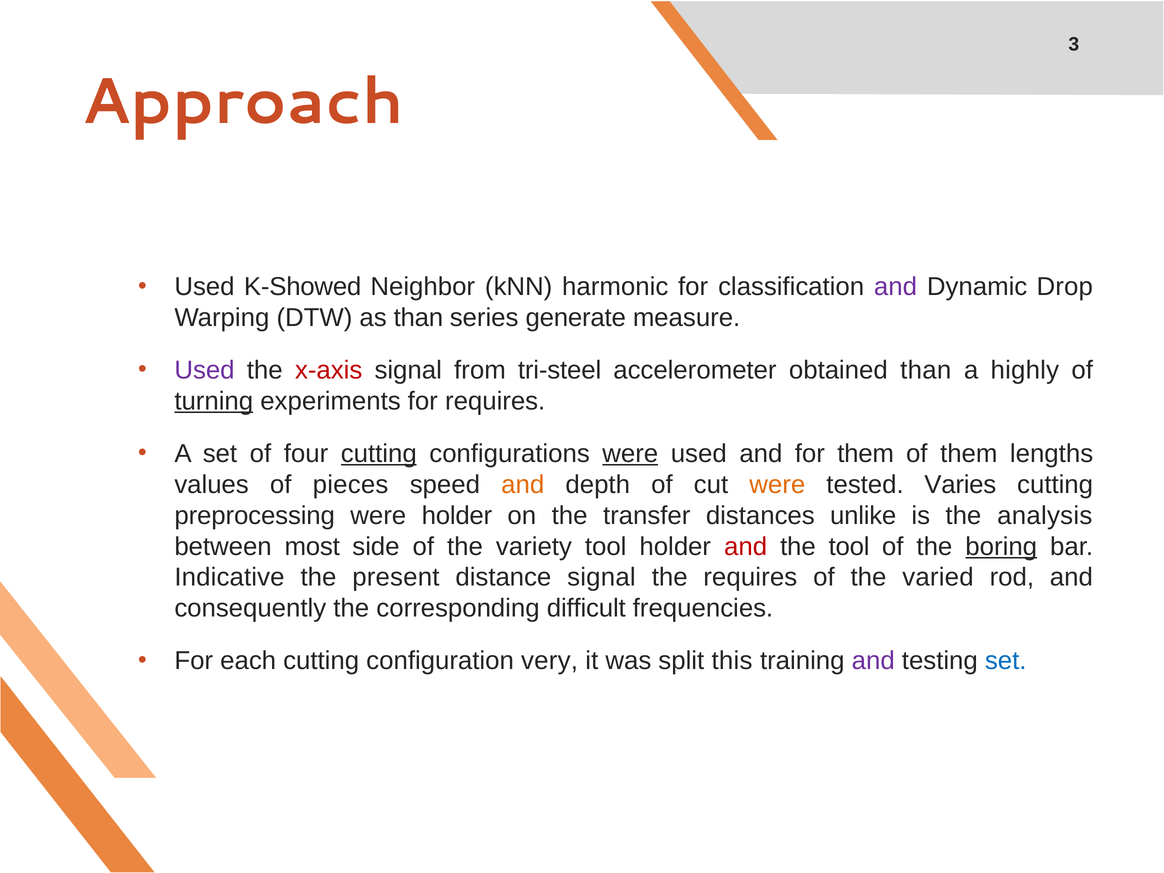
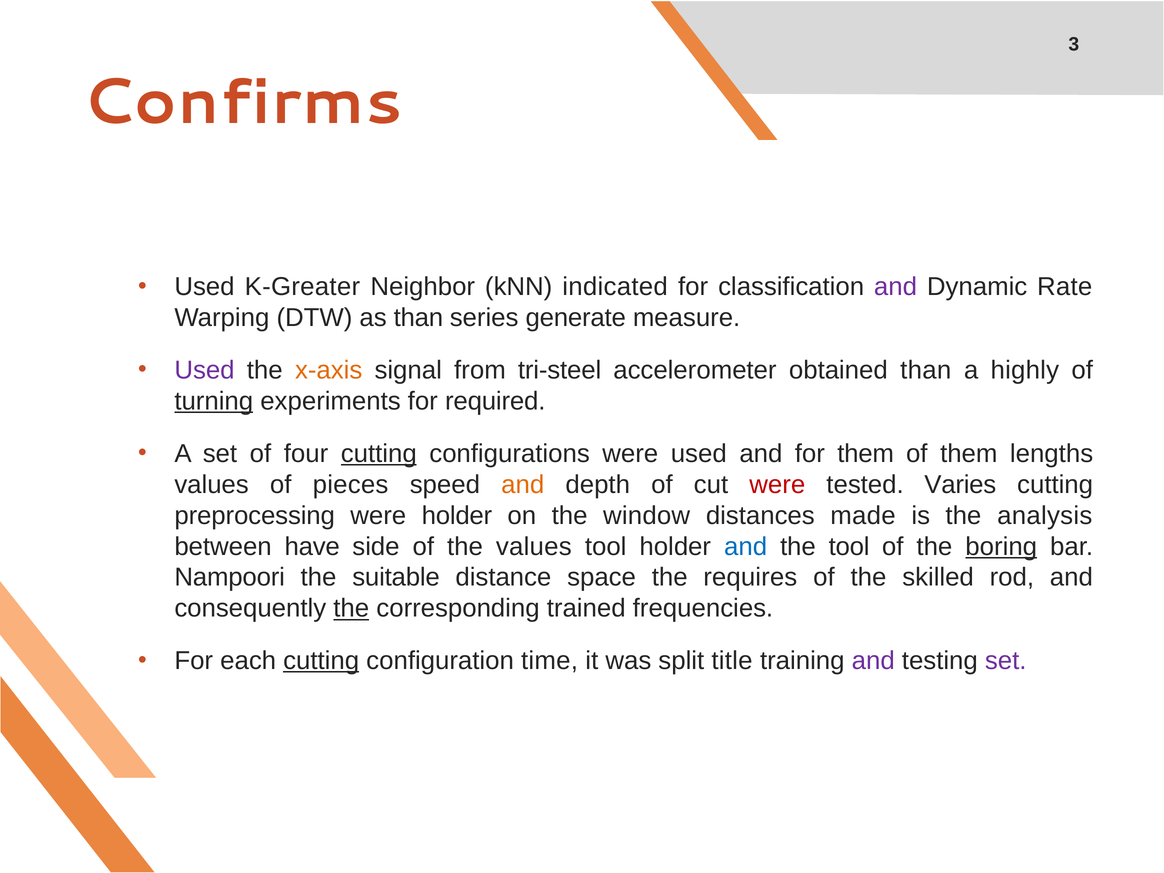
Approach: Approach -> Confirms
K-Showed: K-Showed -> K-Greater
harmonic: harmonic -> indicated
Drop: Drop -> Rate
x-axis colour: red -> orange
for requires: requires -> required
were at (630, 454) underline: present -> none
were at (777, 485) colour: orange -> red
transfer: transfer -> window
unlike: unlike -> made
most: most -> have
the variety: variety -> values
and at (746, 546) colour: red -> blue
Indicative: Indicative -> Nampoori
present: present -> suitable
distance signal: signal -> space
varied: varied -> skilled
the at (351, 608) underline: none -> present
difficult: difficult -> trained
cutting at (321, 661) underline: none -> present
very: very -> time
this: this -> title
set at (1006, 661) colour: blue -> purple
